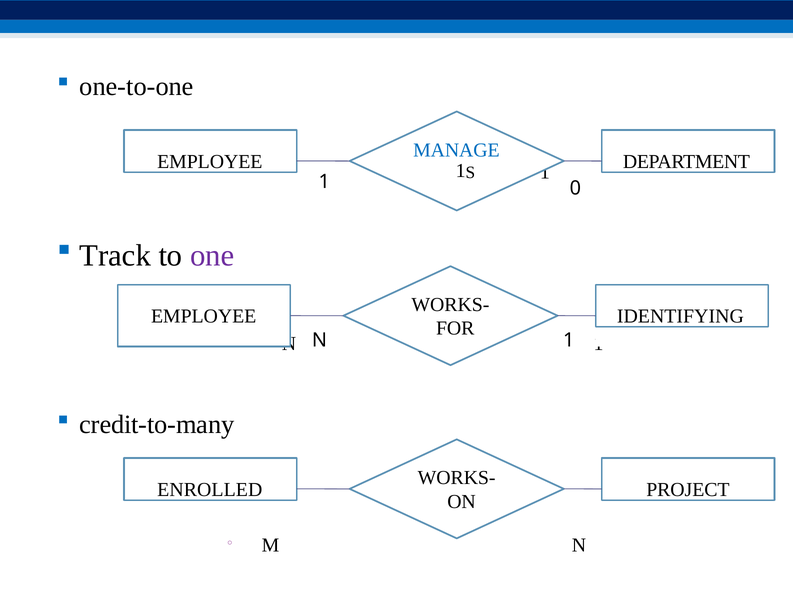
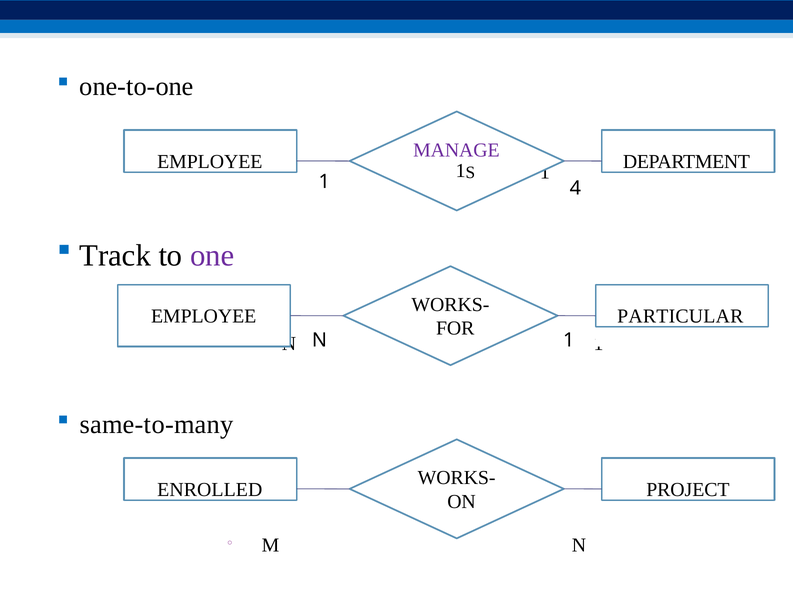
MANAGE colour: blue -> purple
0: 0 -> 4
IDENTIFYING: IDENTIFYING -> PARTICULAR
credit-to-many: credit-to-many -> same-to-many
